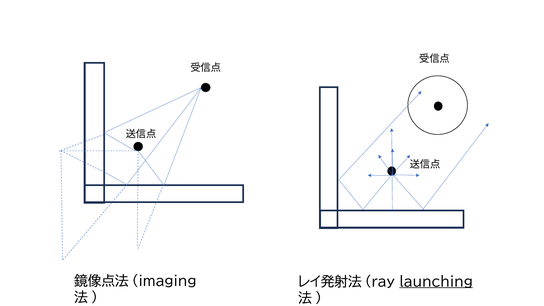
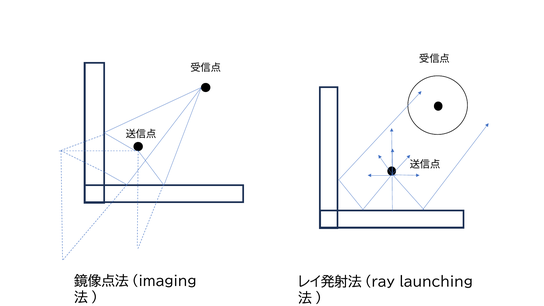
launching underline: present -> none
